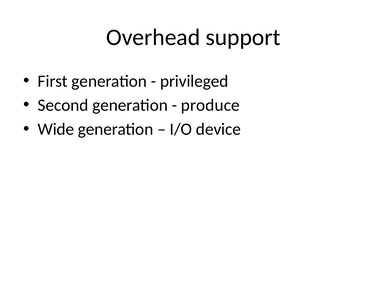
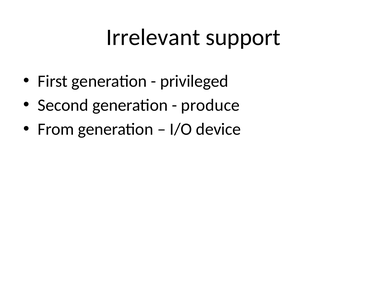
Overhead: Overhead -> Irrelevant
Wide: Wide -> From
